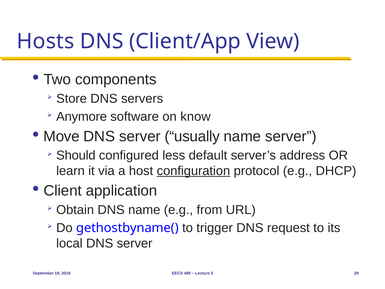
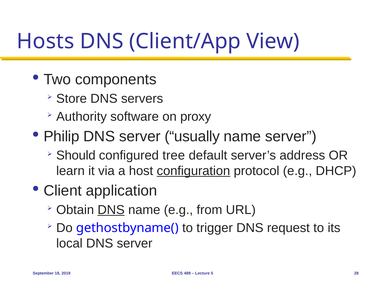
Anymore: Anymore -> Authority
know: know -> proxy
Move: Move -> Philip
less: less -> tree
DNS at (111, 210) underline: none -> present
